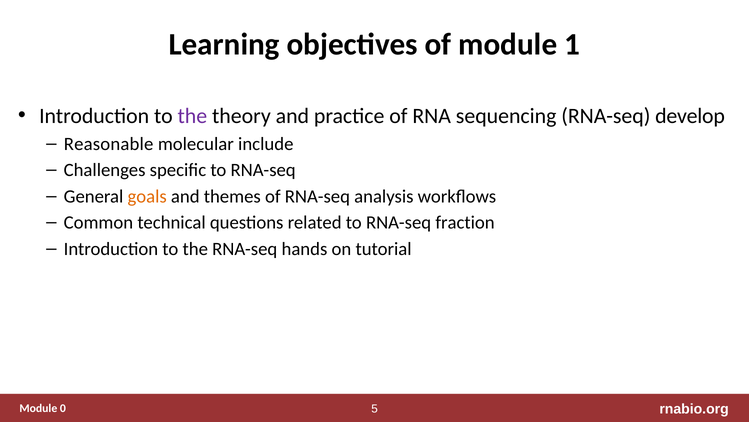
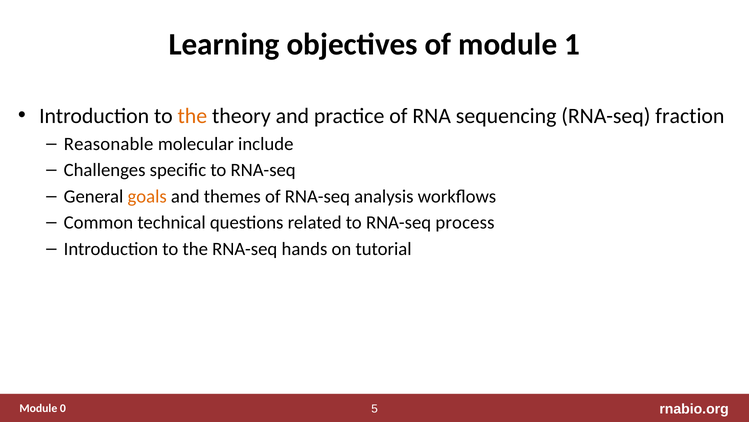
the at (192, 116) colour: purple -> orange
develop: develop -> fraction
fraction: fraction -> process
